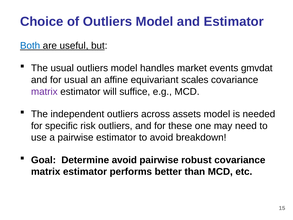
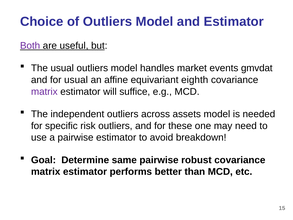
Both colour: blue -> purple
scales: scales -> eighth
Determine avoid: avoid -> same
